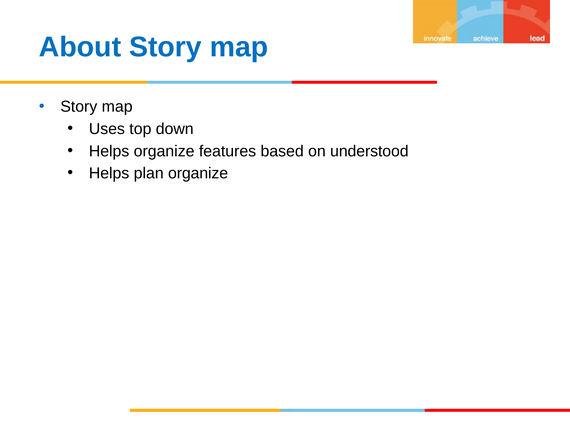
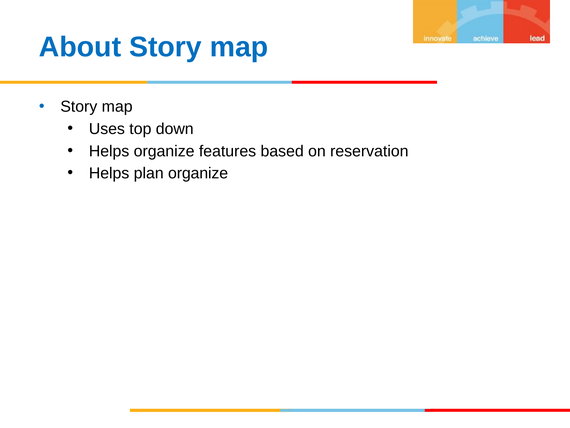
understood: understood -> reservation
